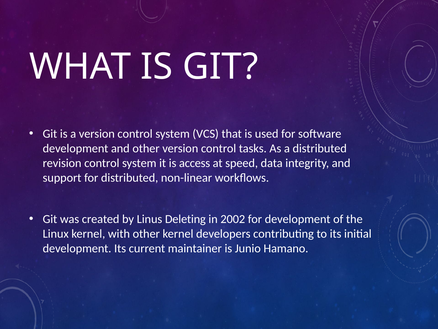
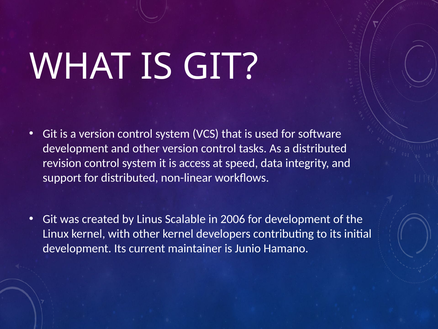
Deleting: Deleting -> Scalable
2002: 2002 -> 2006
